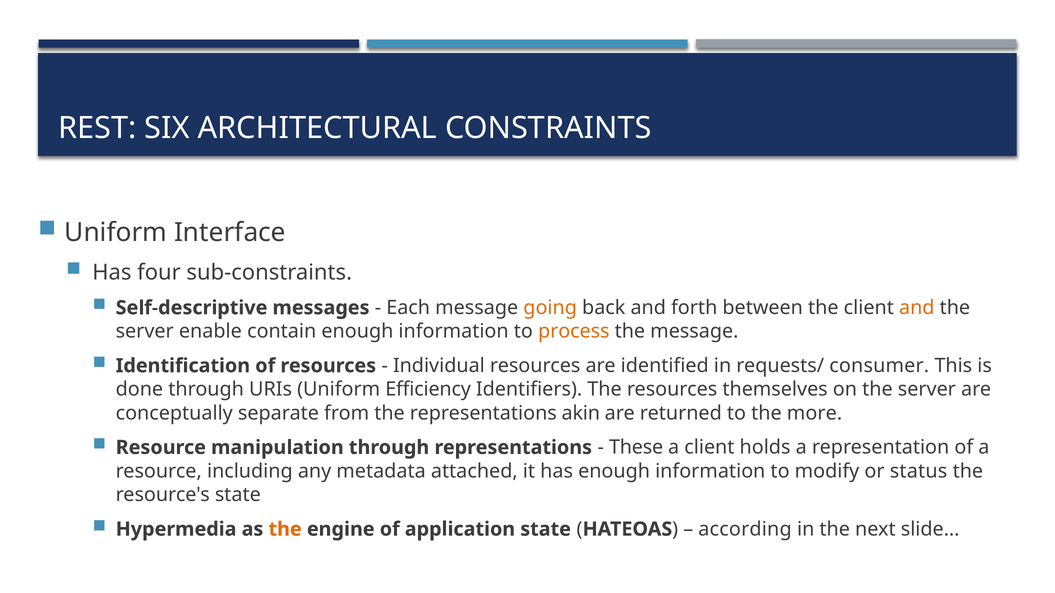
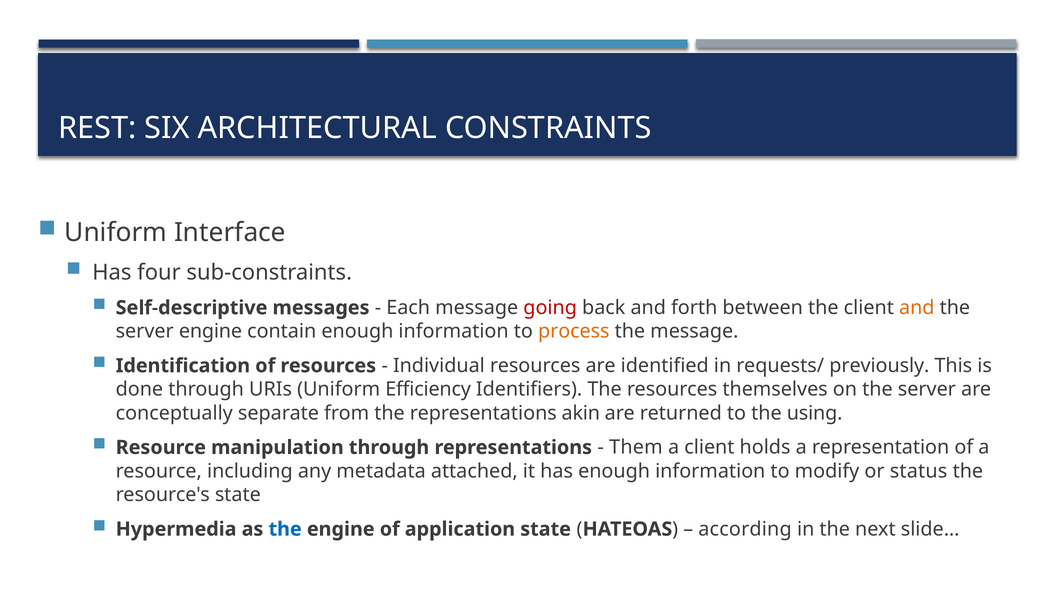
going colour: orange -> red
server enable: enable -> engine
consumer: consumer -> previously
more: more -> using
These: These -> Them
the at (285, 530) colour: orange -> blue
